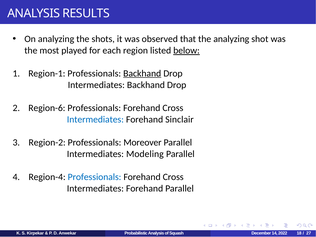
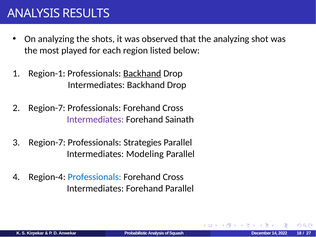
below underline: present -> none
Region-6 at (47, 108): Region-6 -> Region-7
Intermediates at (95, 120) colour: blue -> purple
Sinclair: Sinclair -> Sainath
3 Region-2: Region-2 -> Region-7
Moreover: Moreover -> Strategies
